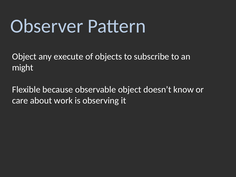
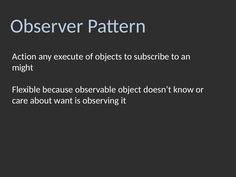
Object at (24, 56): Object -> Action
work: work -> want
